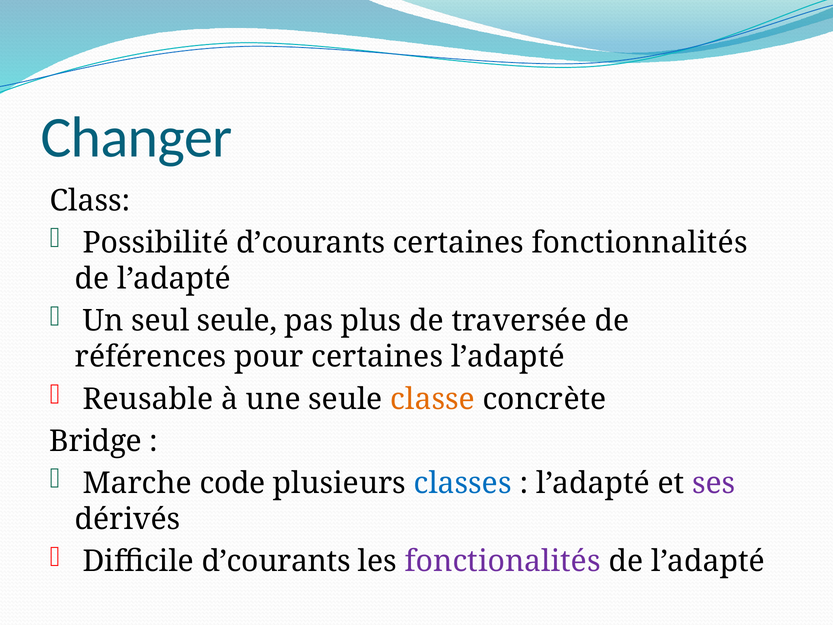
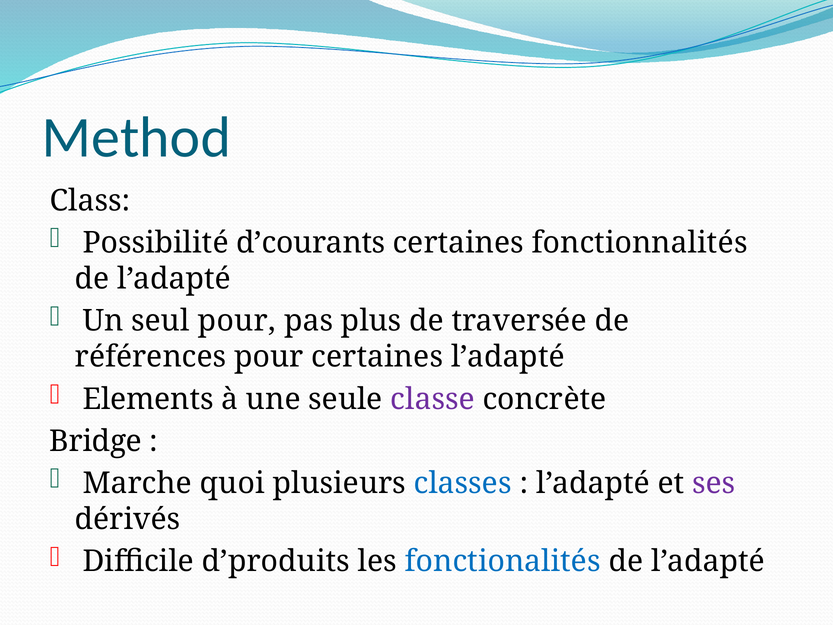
Changer: Changer -> Method
seul seule: seule -> pour
Reusable: Reusable -> Elements
classe colour: orange -> purple
code: code -> quoi
Difficile d’courants: d’courants -> d’produits
fonctionalités colour: purple -> blue
